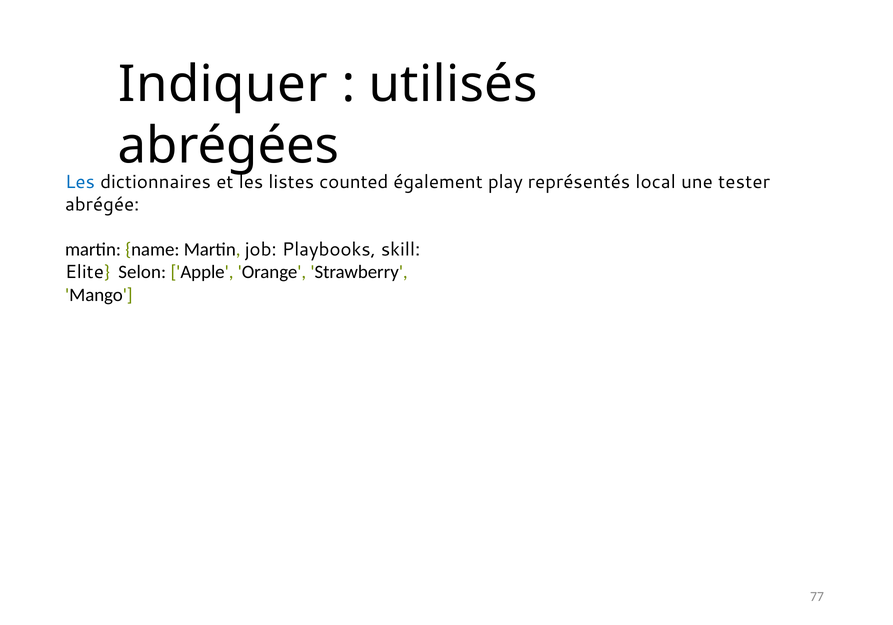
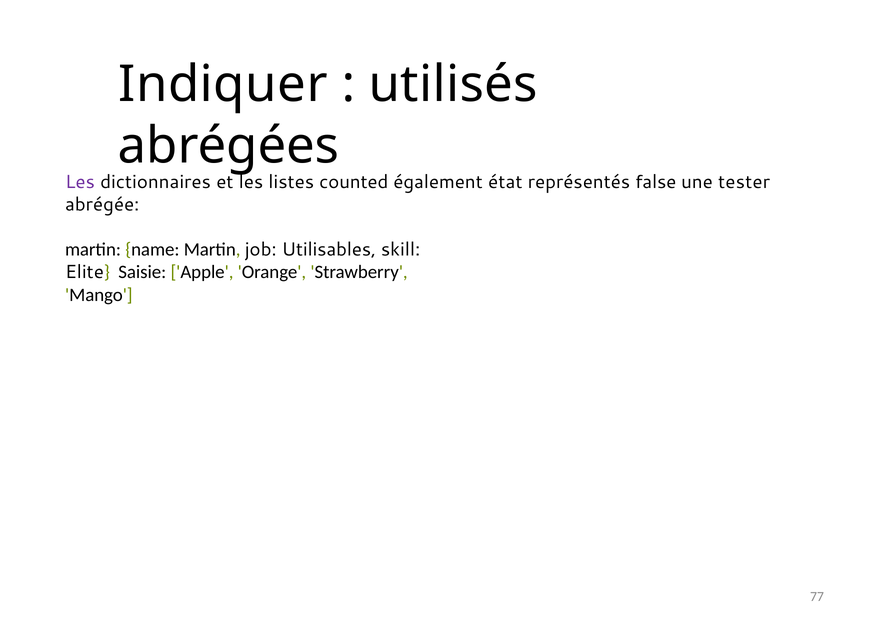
Les at (80, 182) colour: blue -> purple
play: play -> état
local: local -> false
Playbooks: Playbooks -> Utilisables
Selon: Selon -> Saisie
